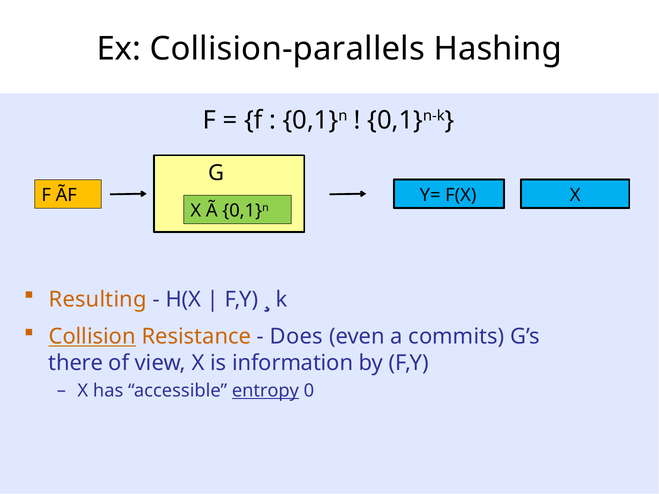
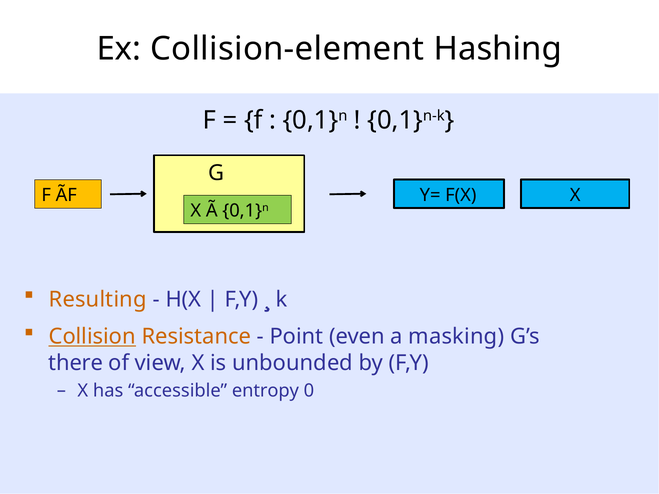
Collision-parallels: Collision-parallels -> Collision-element
Does: Does -> Point
commits: commits -> masking
information: information -> unbounded
entropy underline: present -> none
